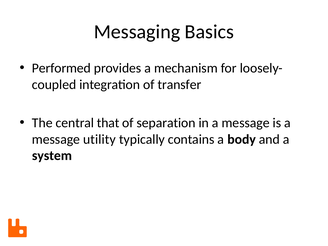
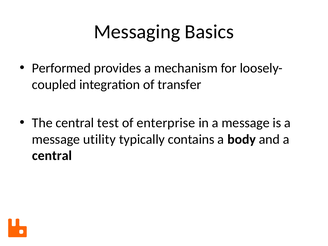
that: that -> test
separation: separation -> enterprise
system at (52, 156): system -> central
